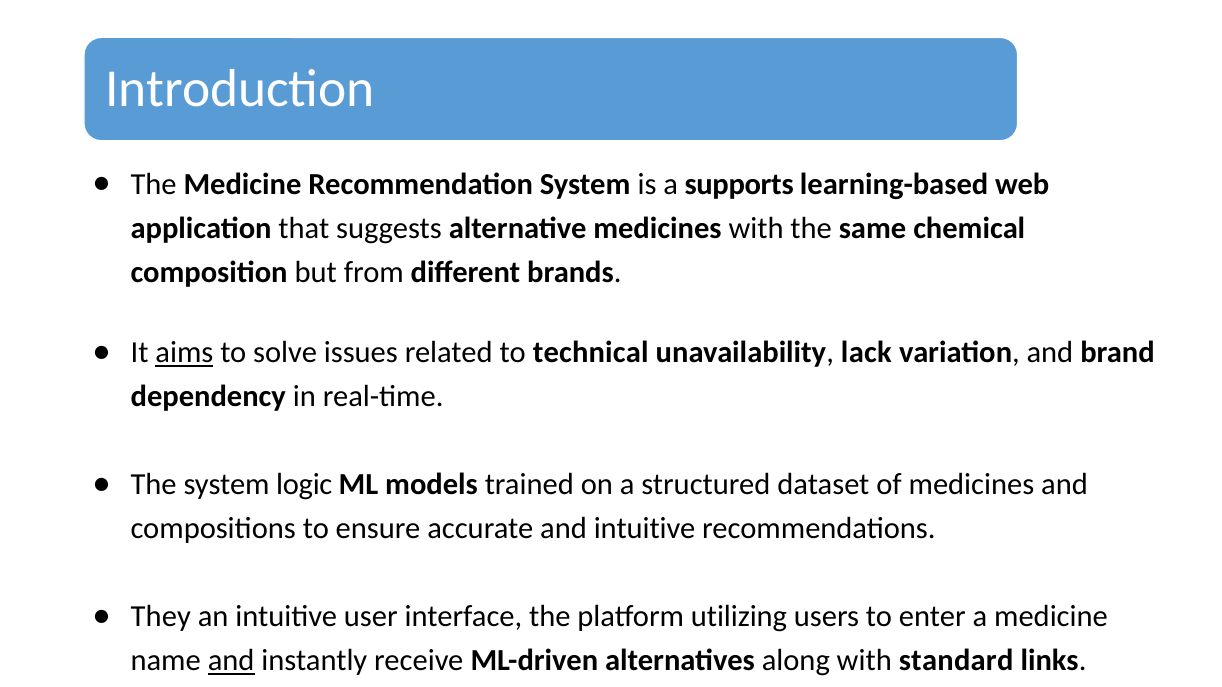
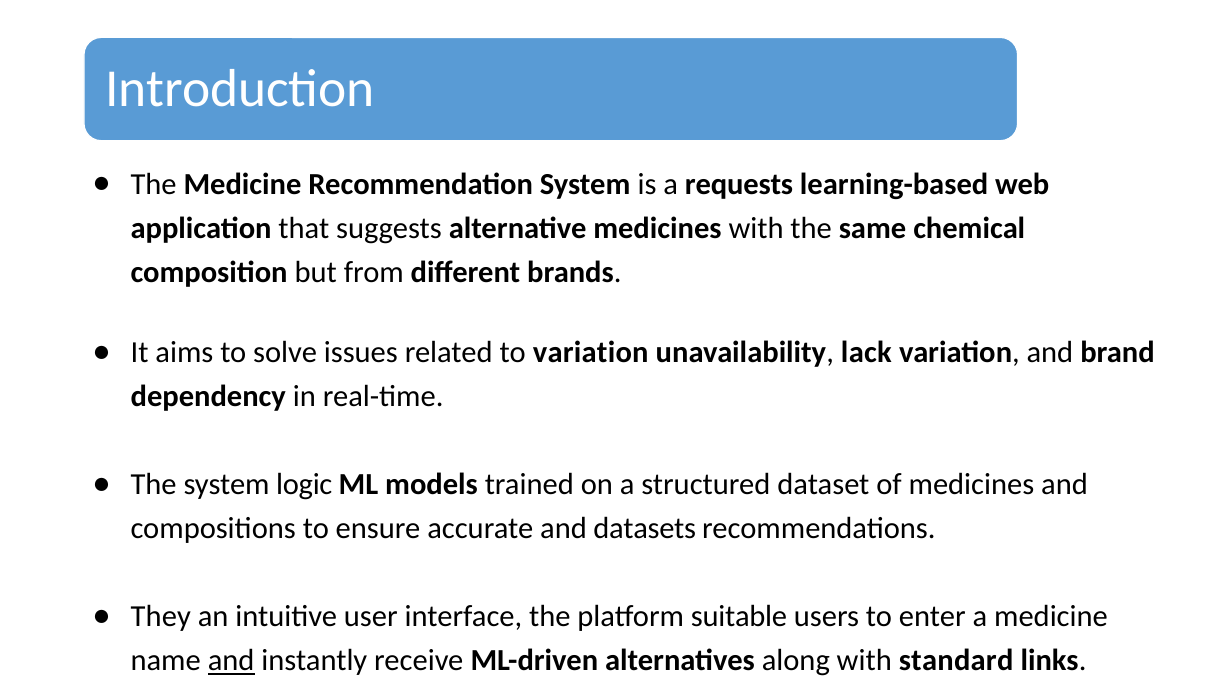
supports: supports -> requests
aims underline: present -> none
to technical: technical -> variation
and intuitive: intuitive -> datasets
utilizing: utilizing -> suitable
